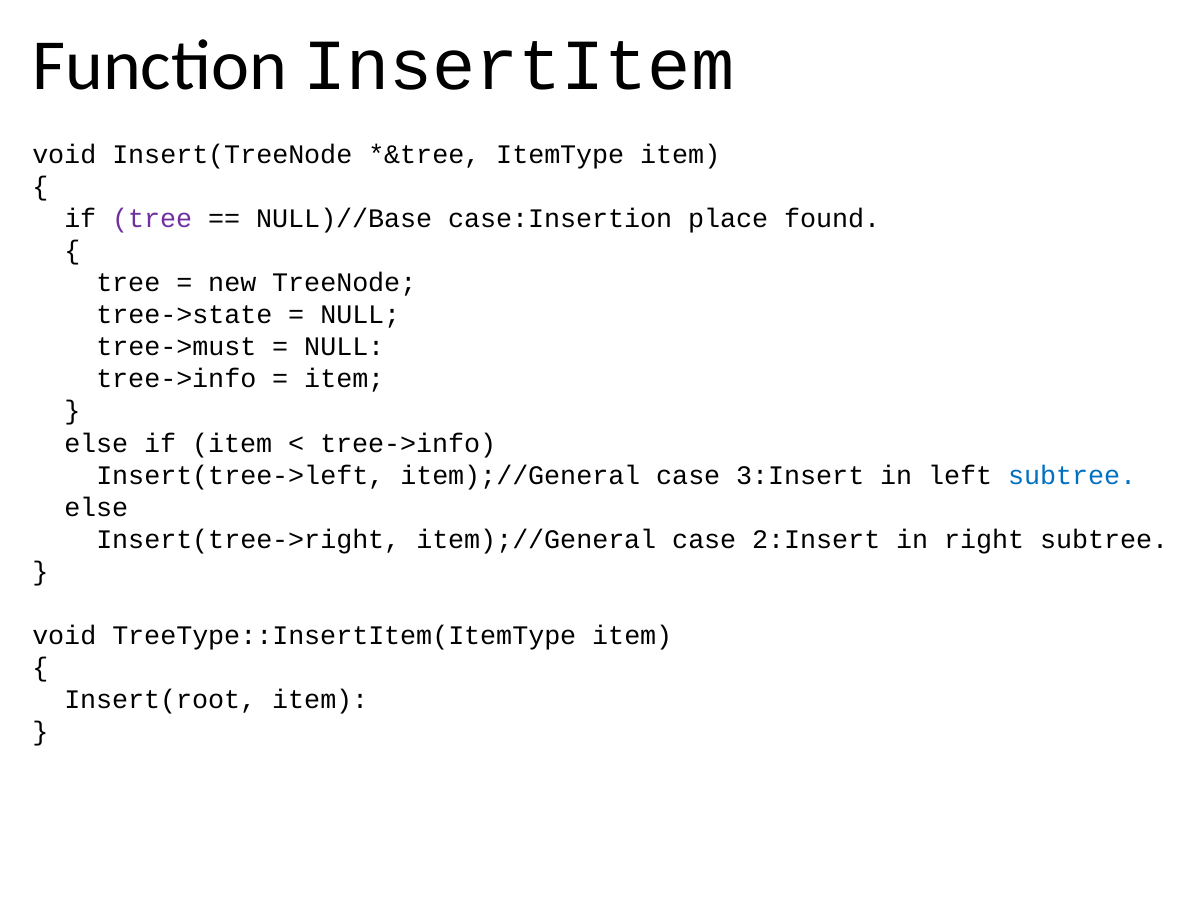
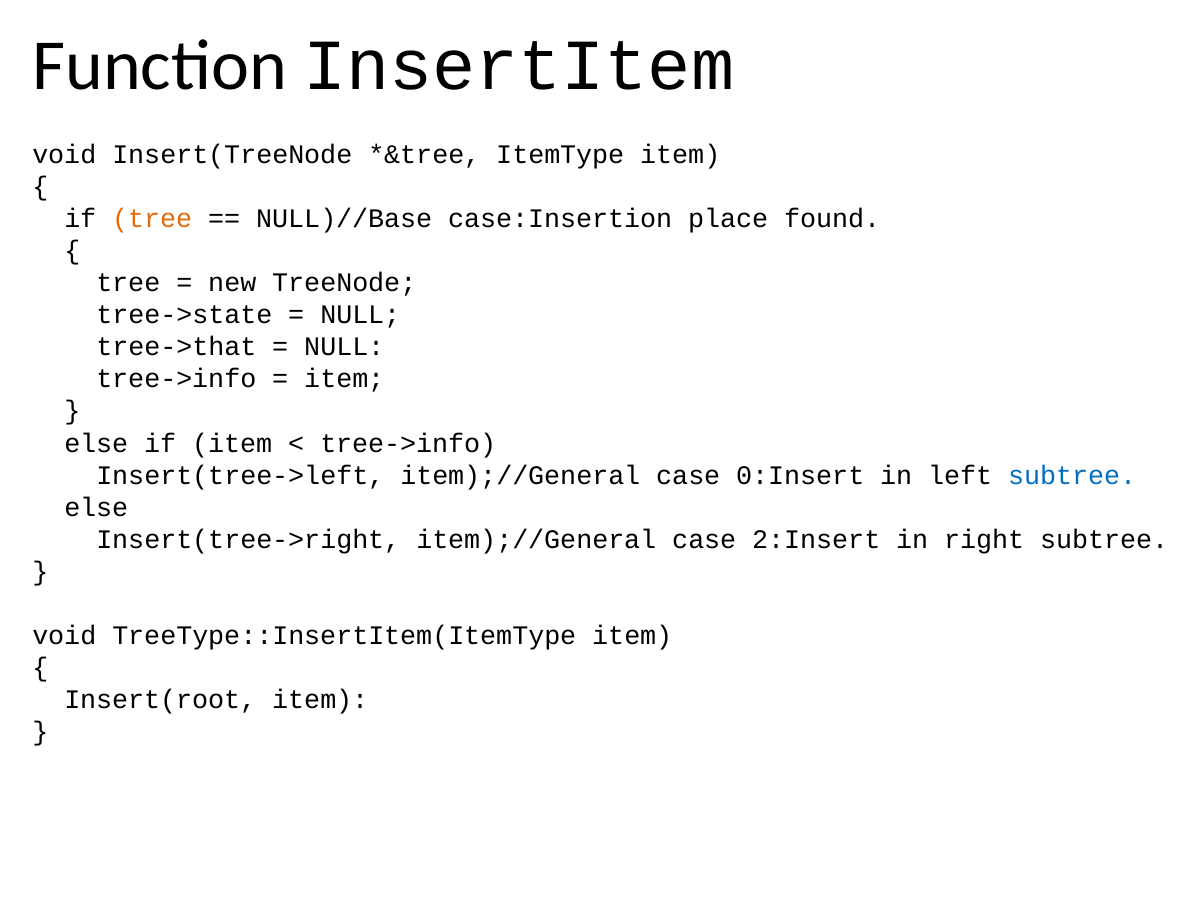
tree at (152, 219) colour: purple -> orange
tree->must: tree->must -> tree->that
3:Insert: 3:Insert -> 0:Insert
